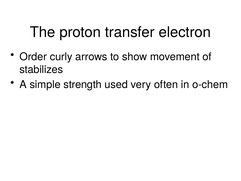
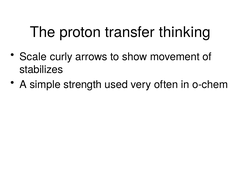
electron: electron -> thinking
Order: Order -> Scale
